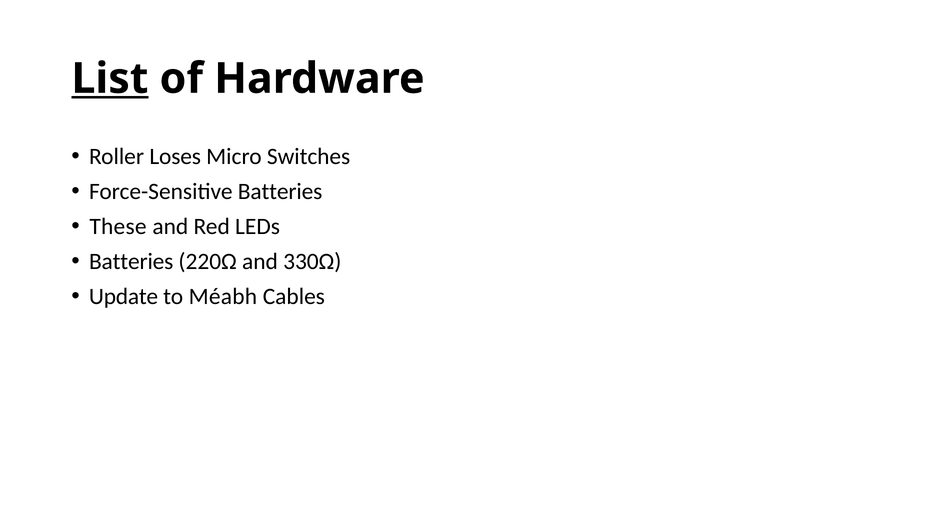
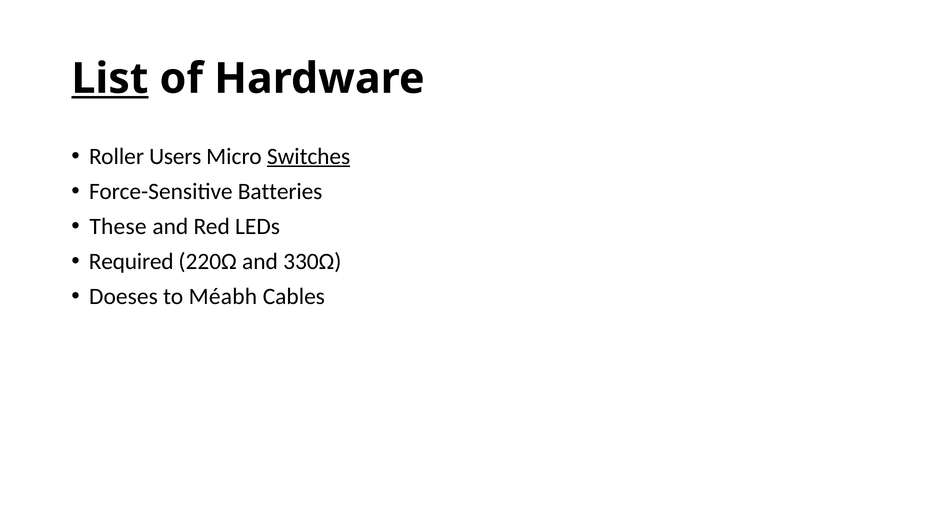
Loses: Loses -> Users
Switches underline: none -> present
Batteries at (131, 261): Batteries -> Required
Update: Update -> Doeses
